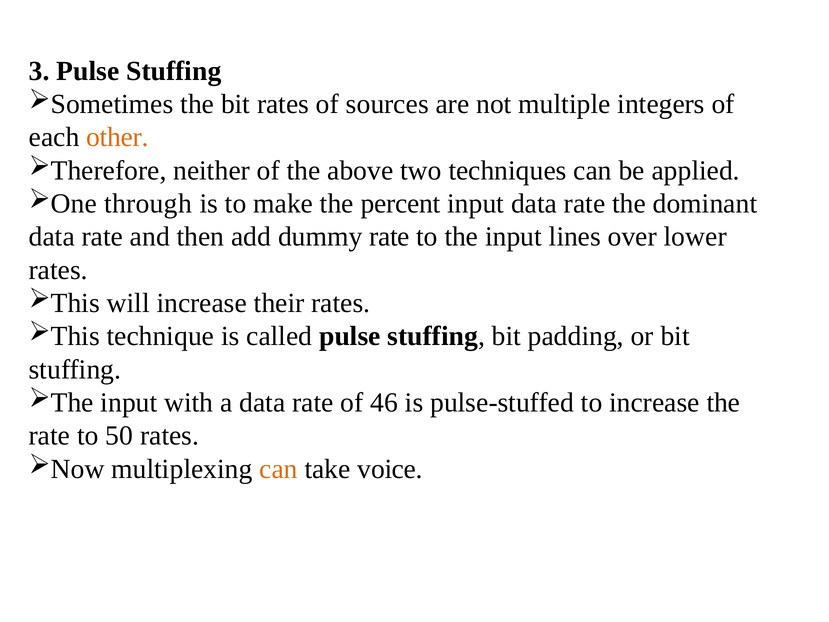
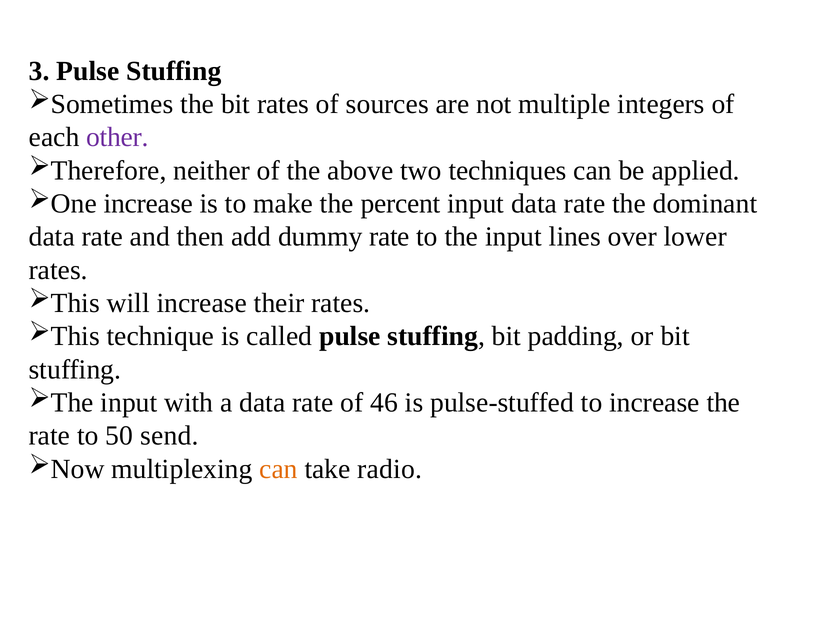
other colour: orange -> purple
through at (148, 204): through -> increase
50 rates: rates -> send
voice: voice -> radio
